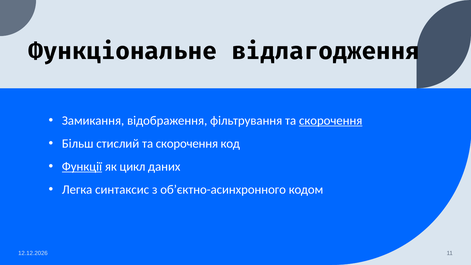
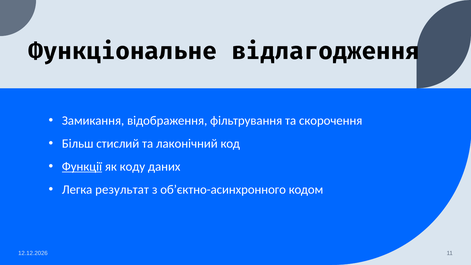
скорочення at (331, 120) underline: present -> none
стислий та скорочення: скорочення -> лаконічний
цикл: цикл -> коду
синтаксис: синтаксис -> результат
